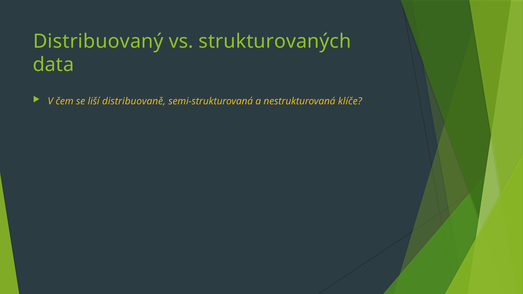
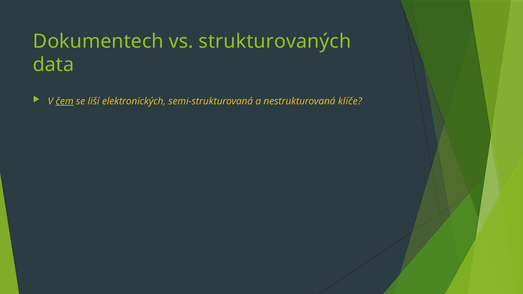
Distribuovaný: Distribuovaný -> Dokumentech
čem underline: none -> present
distribuovaně: distribuovaně -> elektronických
